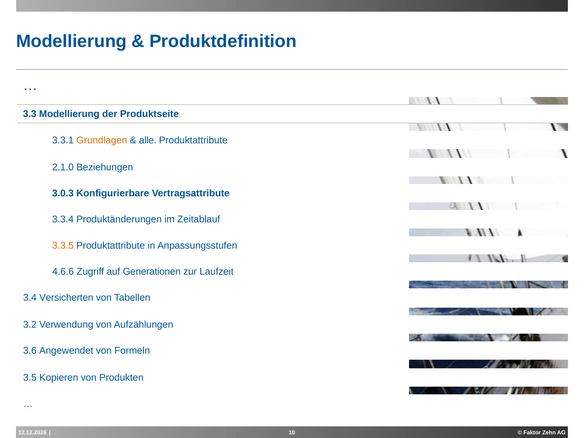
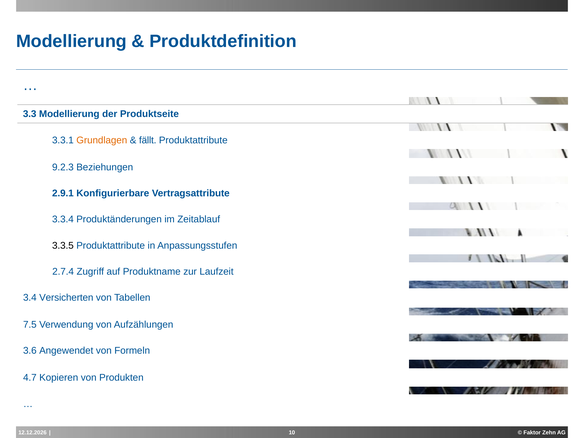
alle: alle -> fällt
2.1.0: 2.1.0 -> 9.2.3
3.0.3: 3.0.3 -> 2.9.1
3.3.5 colour: orange -> black
4.6.6: 4.6.6 -> 2.7.4
Generationen: Generationen -> Produktname
3.2: 3.2 -> 7.5
3.5: 3.5 -> 4.7
